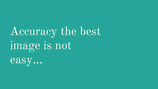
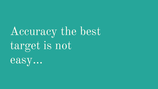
image: image -> target
